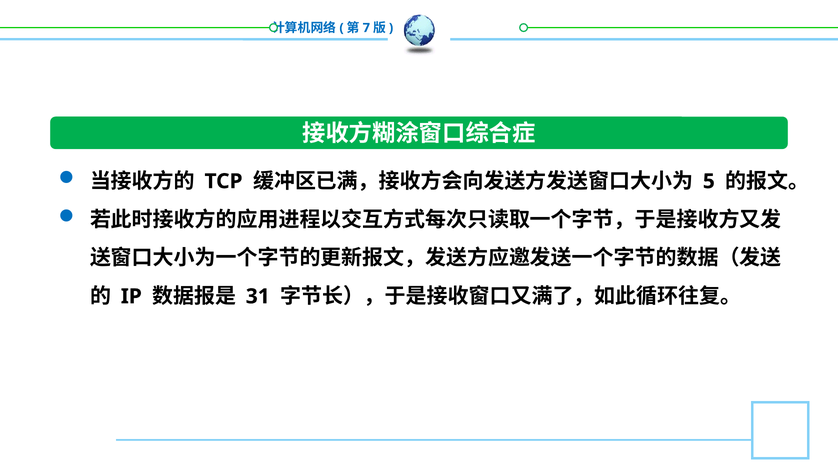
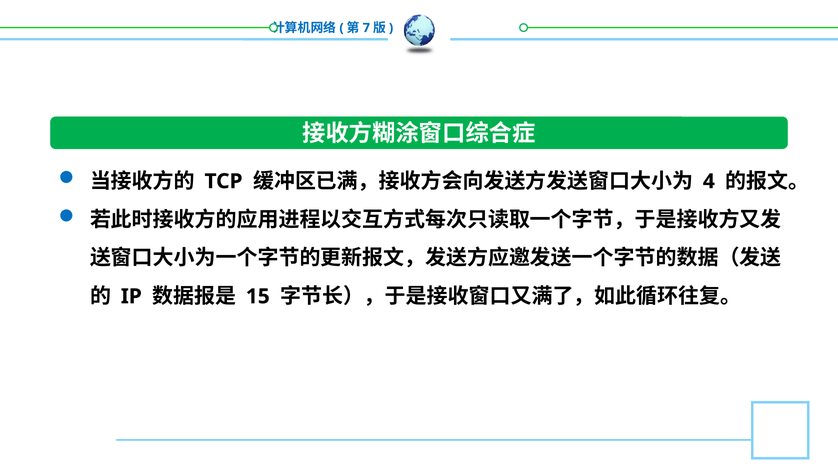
5: 5 -> 4
31: 31 -> 15
